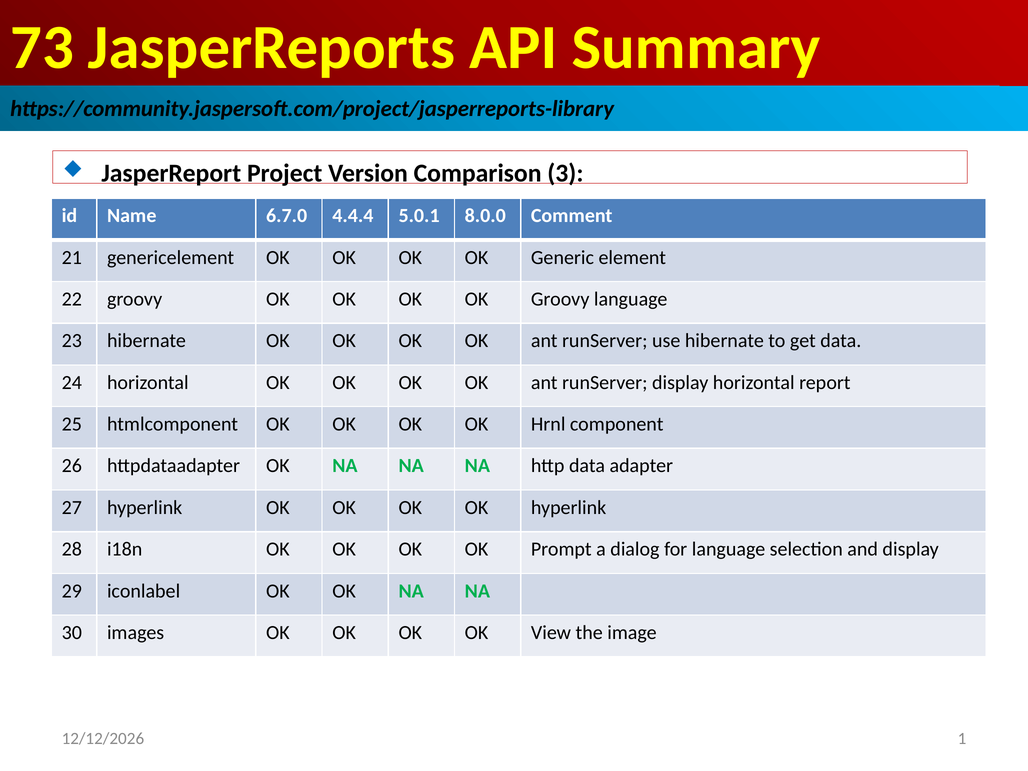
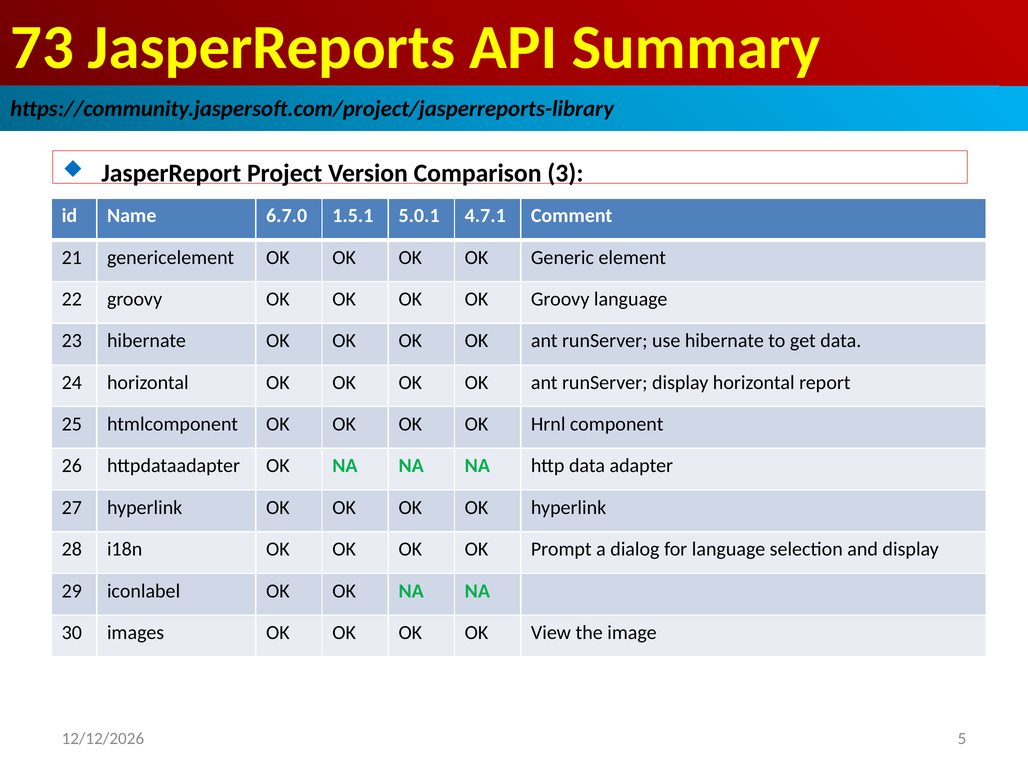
4.4.4: 4.4.4 -> 1.5.1
8.0.0: 8.0.0 -> 4.7.1
1: 1 -> 5
